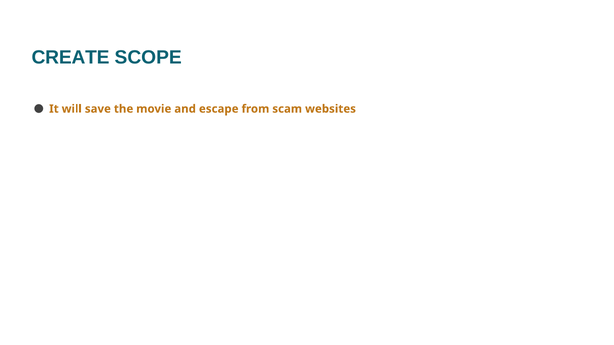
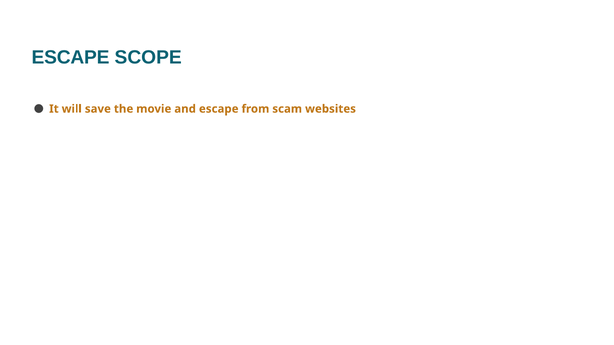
CREATE at (71, 58): CREATE -> ESCAPE
